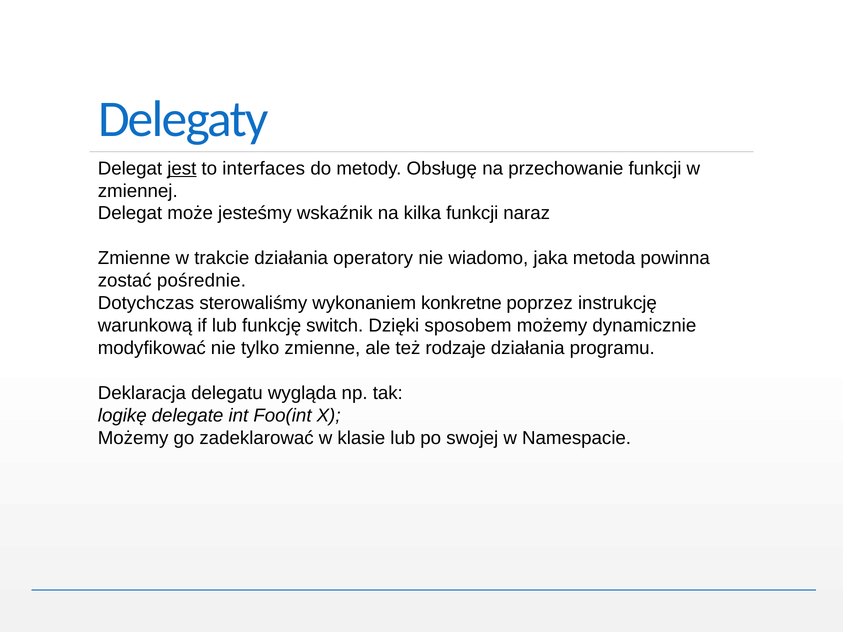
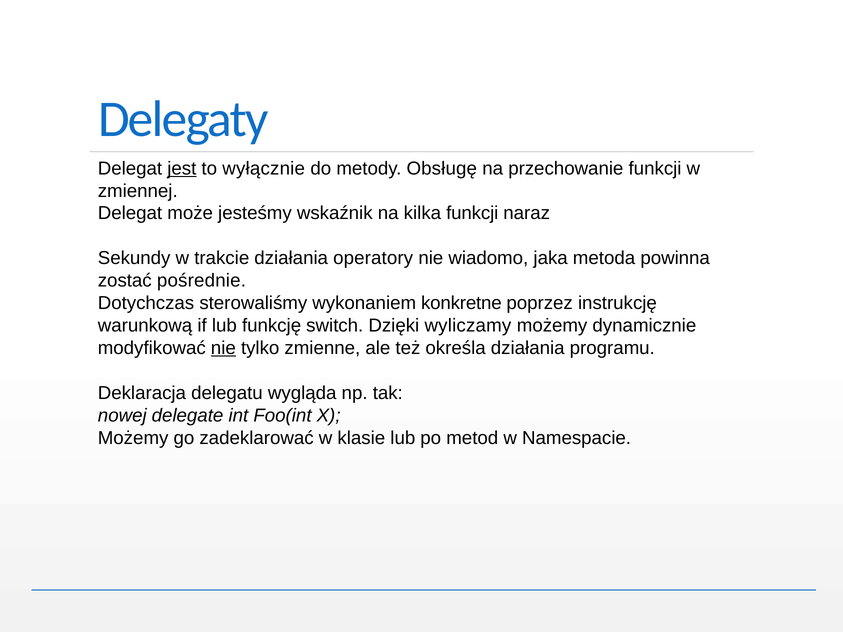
interfaces: interfaces -> wyłącznie
Zmienne at (134, 258): Zmienne -> Sekundy
sposobem: sposobem -> wyliczamy
nie at (223, 348) underline: none -> present
rodzaje: rodzaje -> określa
logikę: logikę -> nowej
swojej: swojej -> metod
